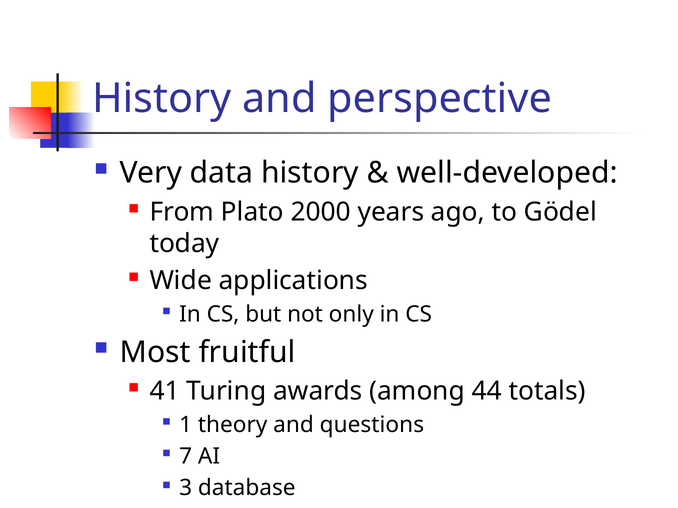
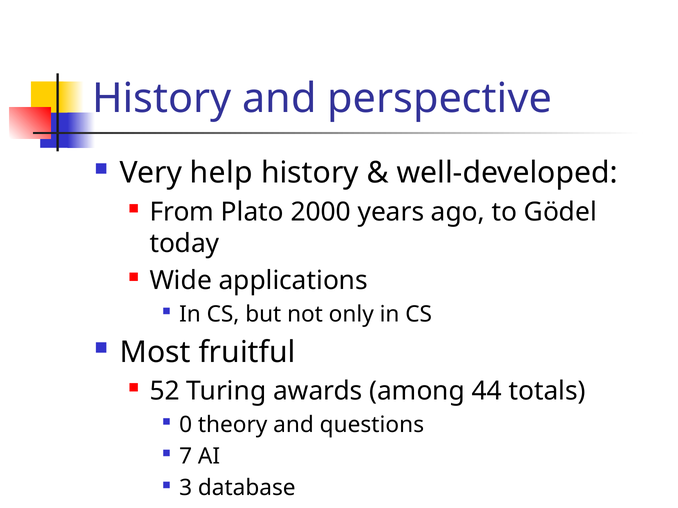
data: data -> help
41: 41 -> 52
1: 1 -> 0
